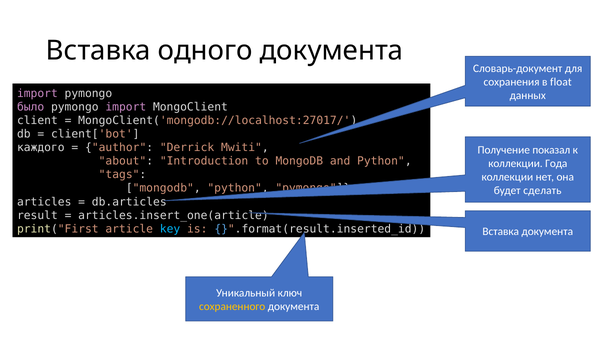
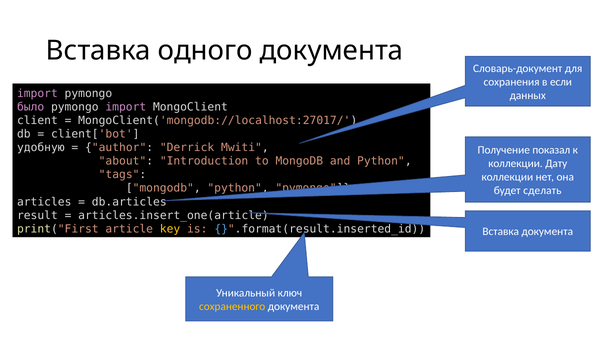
float: float -> если
каждого: каждого -> удобную
Года: Года -> Дату
key colour: light blue -> yellow
